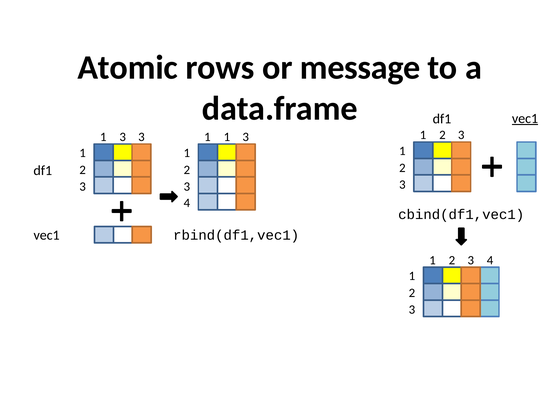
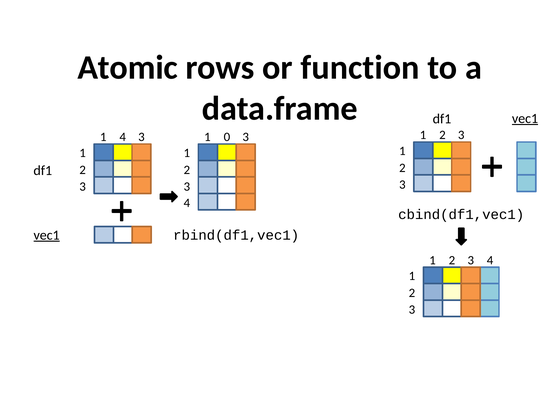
message: message -> function
1 3: 3 -> 4
1 at (227, 137): 1 -> 0
vec1 at (47, 235) underline: none -> present
